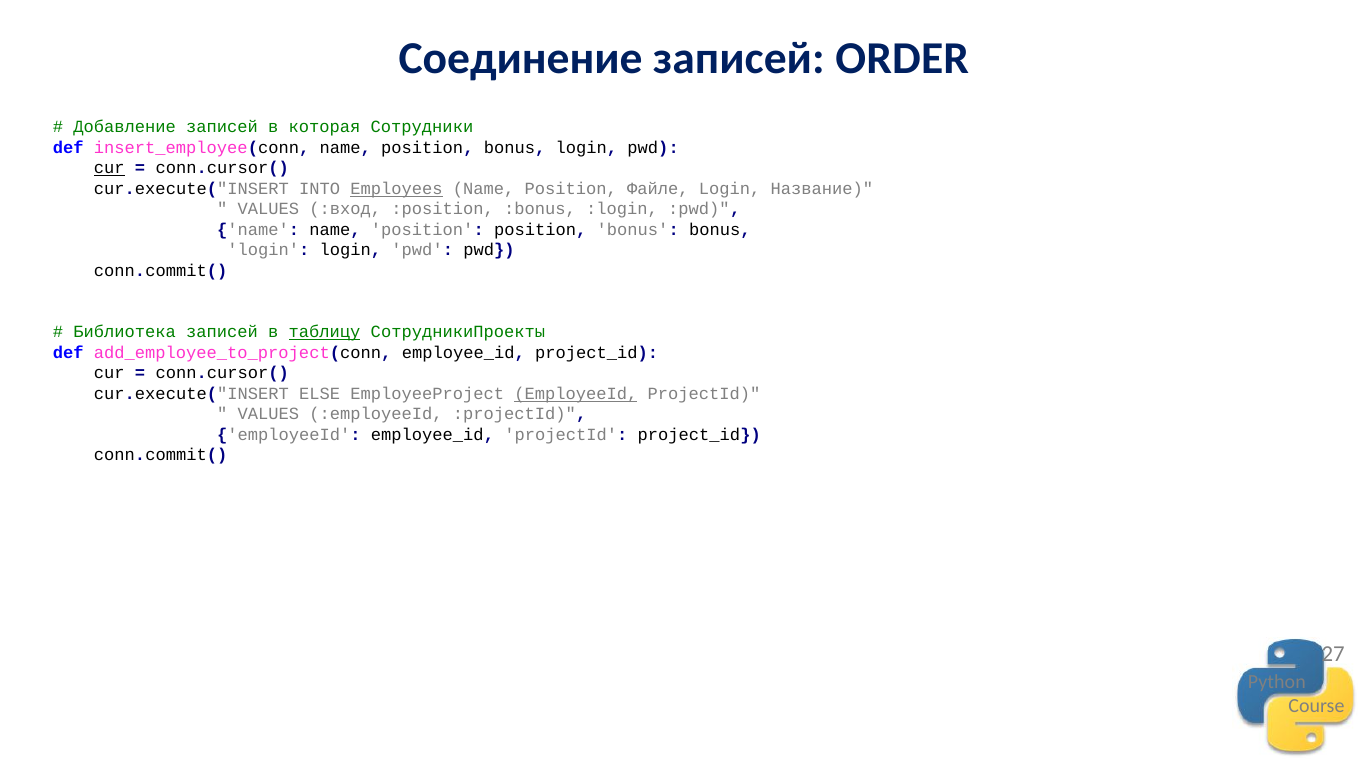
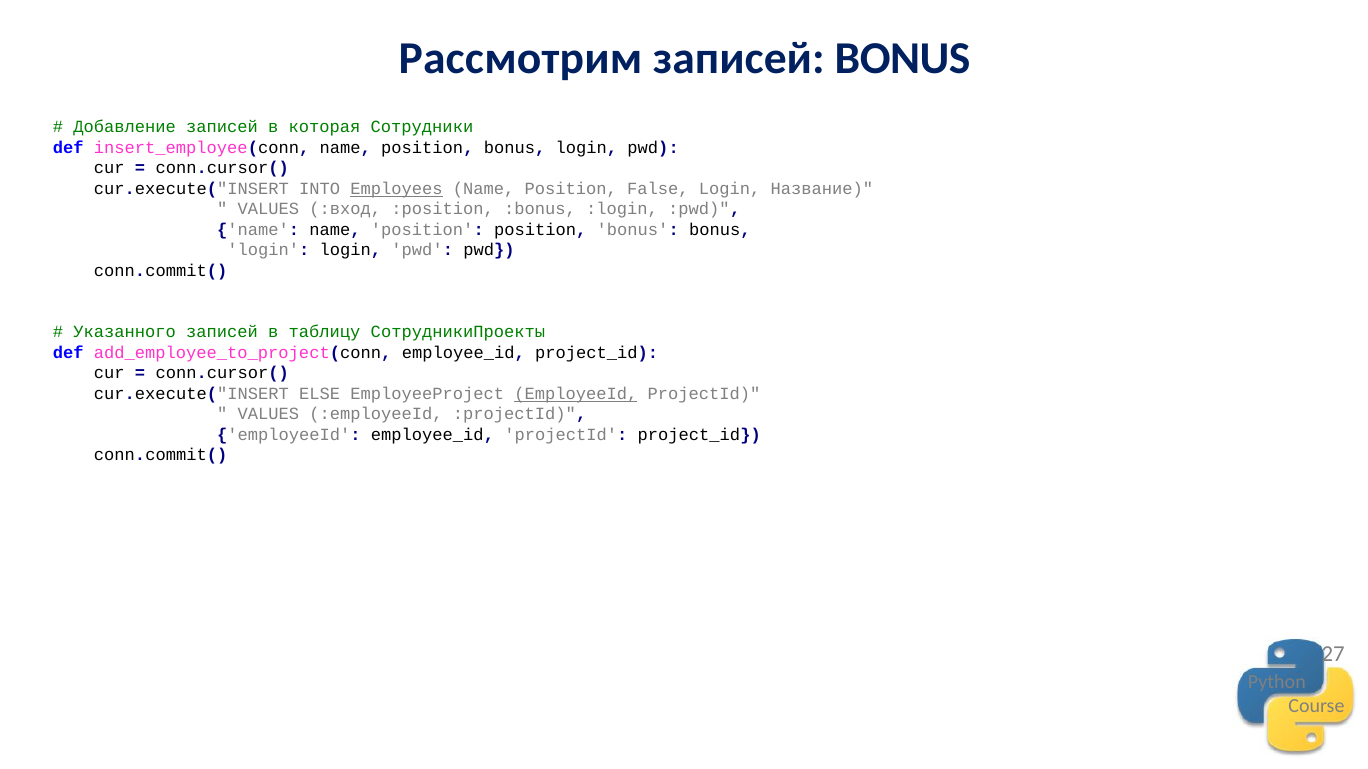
Соединение: Соединение -> Рассмотрим
записей ORDER: ORDER -> BONUS
cur at (109, 168) underline: present -> none
Файле: Файле -> False
Библиотека: Библиотека -> Указанного
таблицу underline: present -> none
